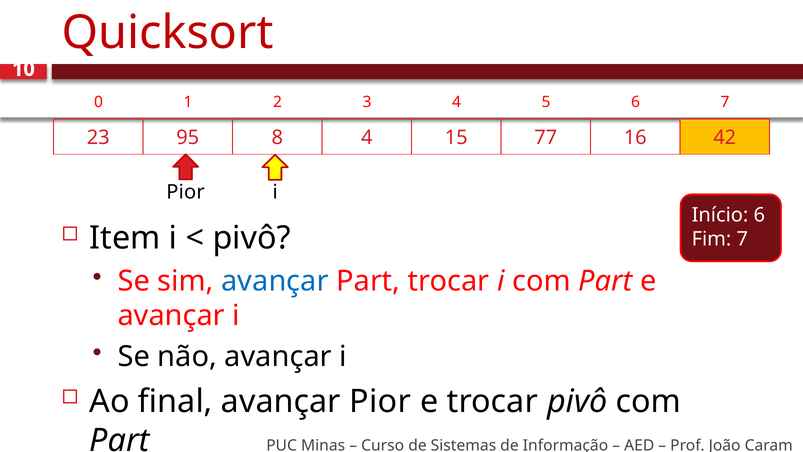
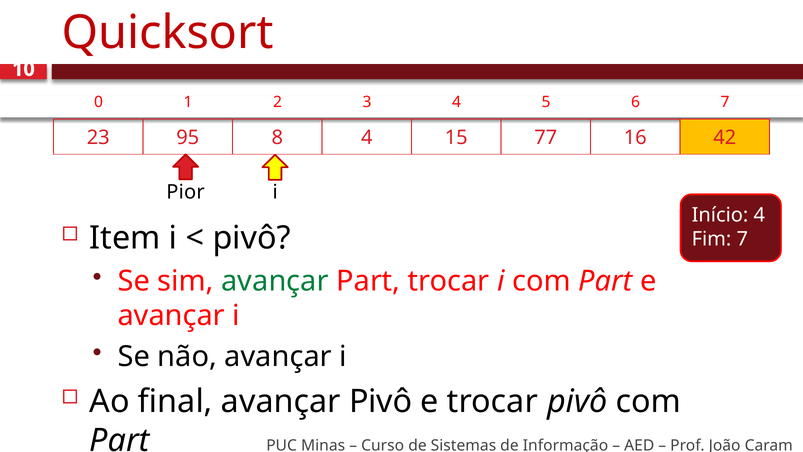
Início 6: 6 -> 4
avançar at (275, 281) colour: blue -> green
avançar Pior: Pior -> Pivô
